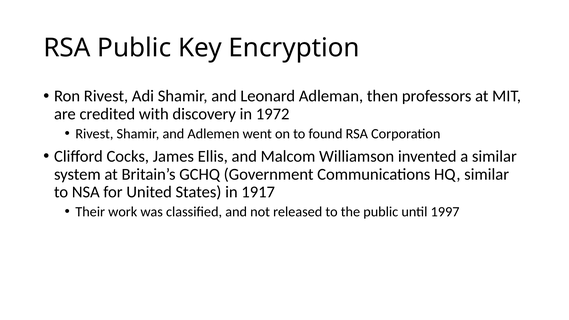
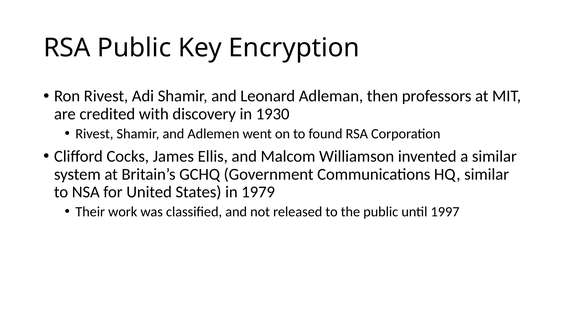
1972: 1972 -> 1930
1917: 1917 -> 1979
